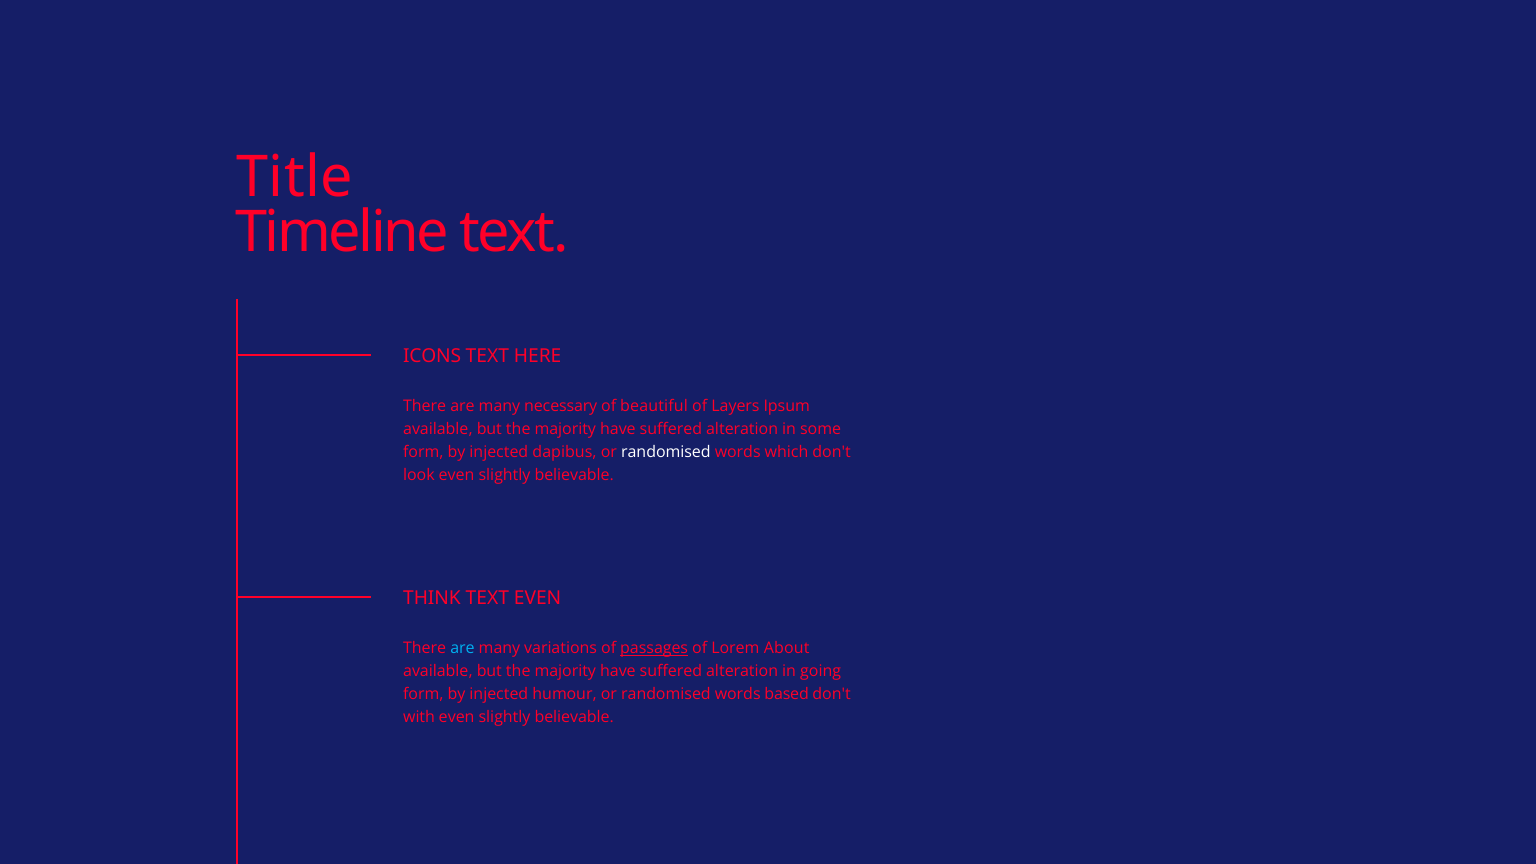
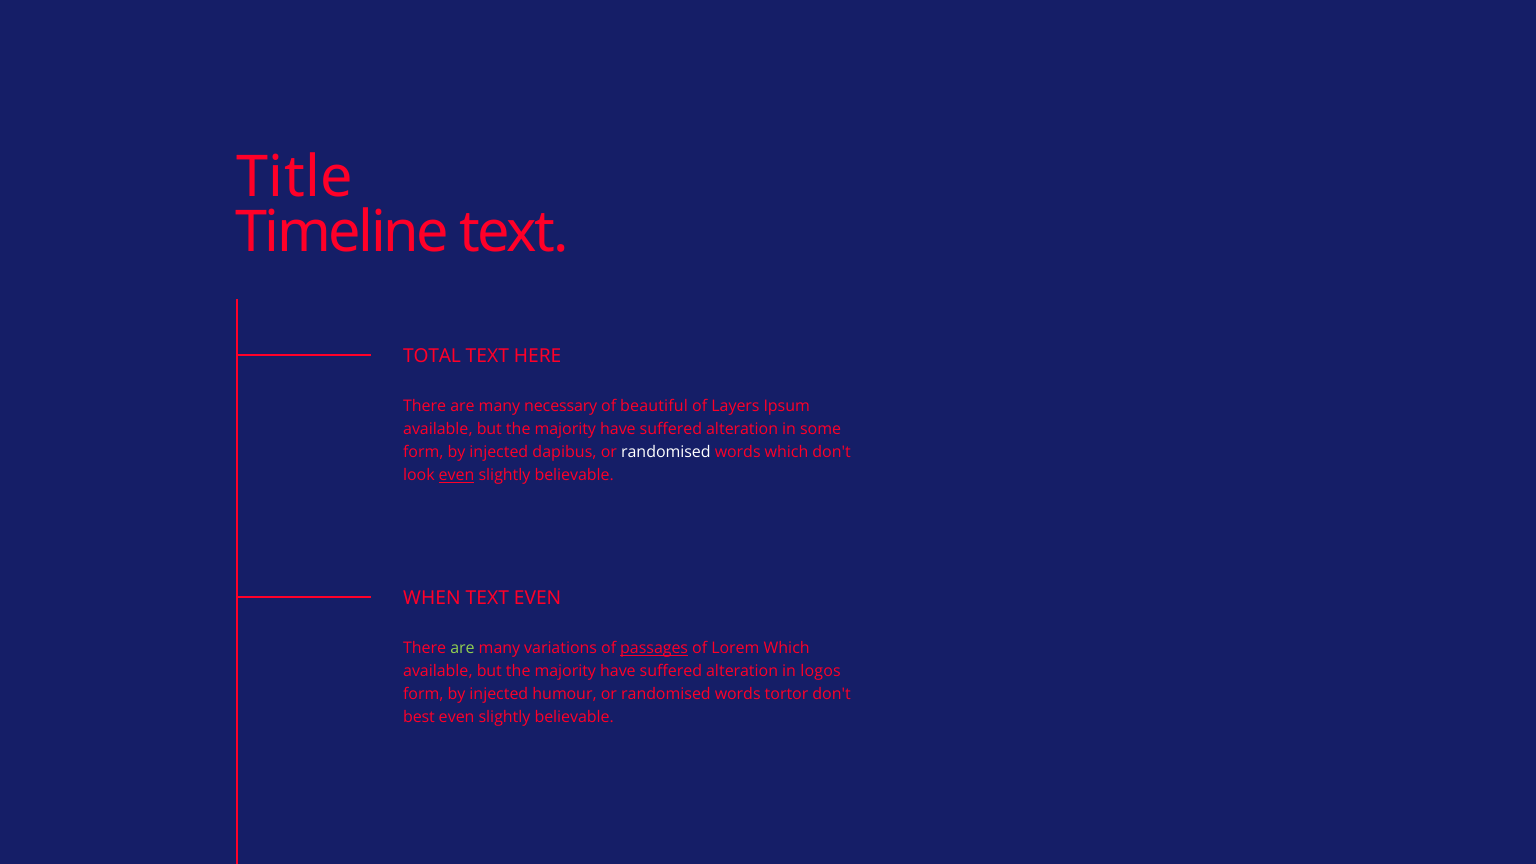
ICONS: ICONS -> TOTAL
even at (457, 476) underline: none -> present
THINK: THINK -> WHEN
are at (462, 648) colour: light blue -> light green
Lorem About: About -> Which
going: going -> logos
based: based -> tortor
with: with -> best
